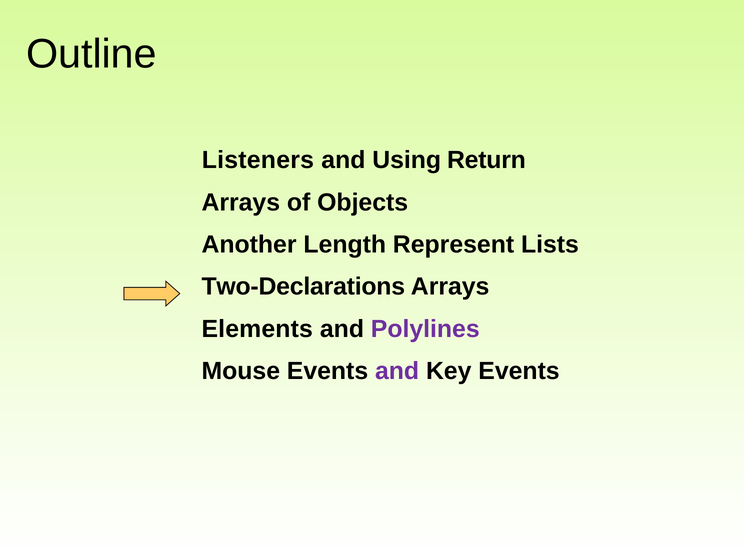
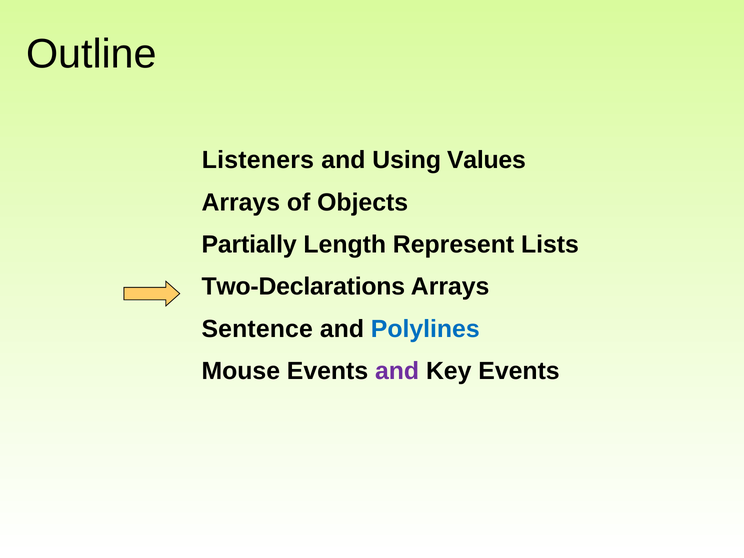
Return: Return -> Values
Another: Another -> Partially
Elements: Elements -> Sentence
Polylines colour: purple -> blue
